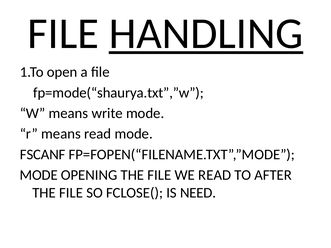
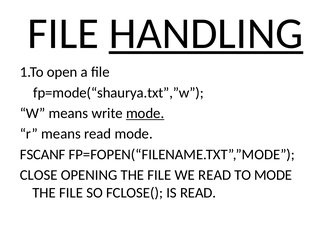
mode at (145, 113) underline: none -> present
MODE at (39, 175): MODE -> CLOSE
TO AFTER: AFTER -> MODE
IS NEED: NEED -> READ
